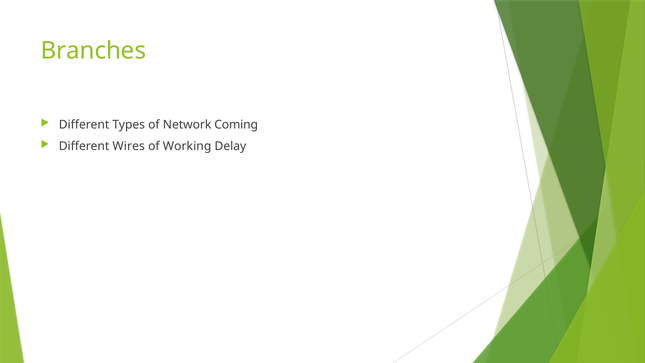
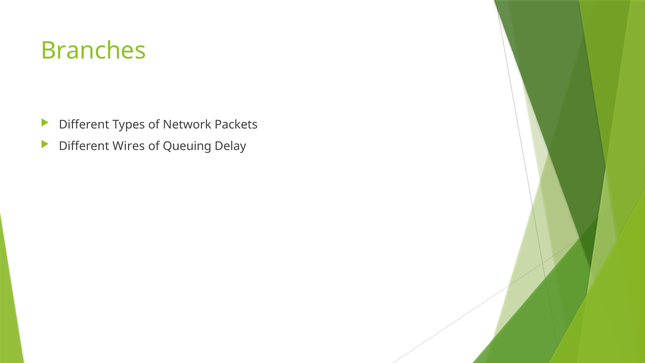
Coming: Coming -> Packets
Working: Working -> Queuing
